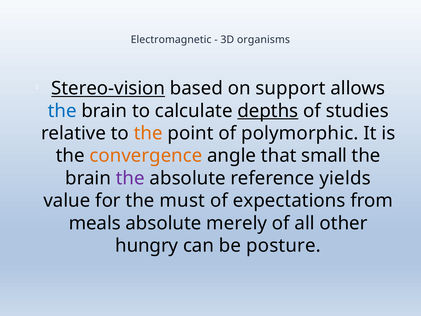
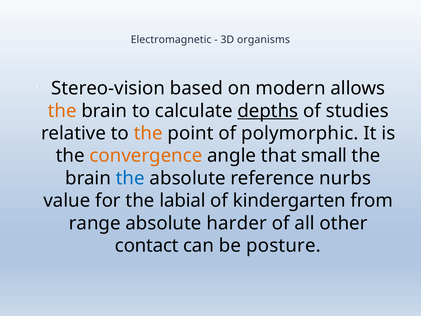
Stereo-vision underline: present -> none
support: support -> modern
the at (62, 111) colour: blue -> orange
the at (130, 178) colour: purple -> blue
yields: yields -> nurbs
must: must -> labial
expectations: expectations -> kindergarten
meals: meals -> range
merely: merely -> harder
hungry: hungry -> contact
